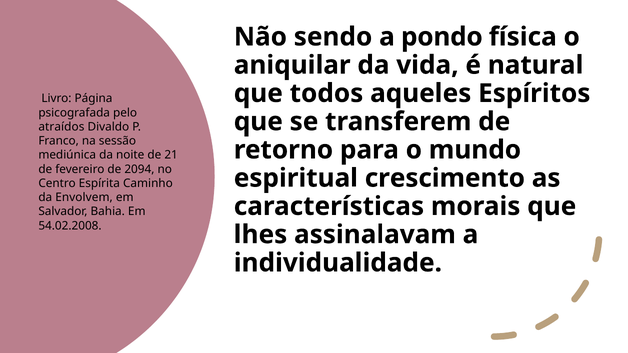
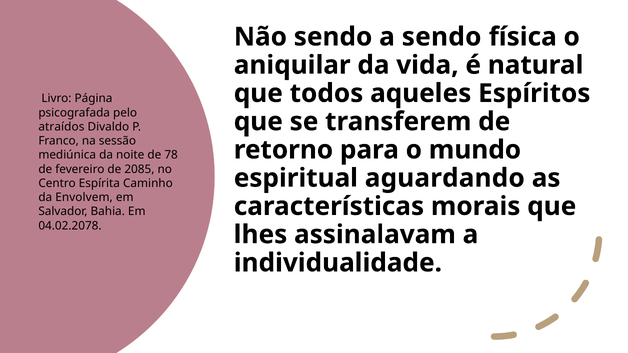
a pondo: pondo -> sendo
21: 21 -> 78
2094: 2094 -> 2085
crescimento: crescimento -> aguardando
54.02.2008: 54.02.2008 -> 04.02.2078
